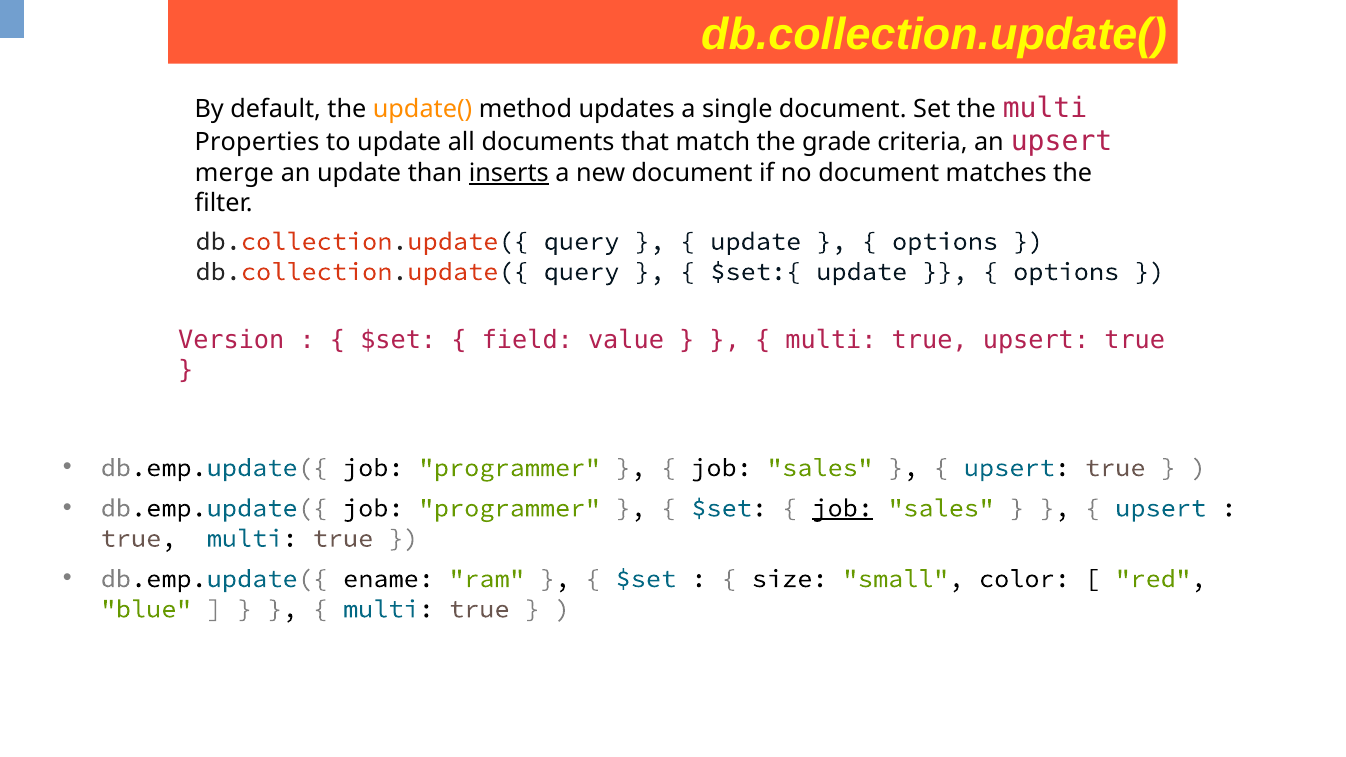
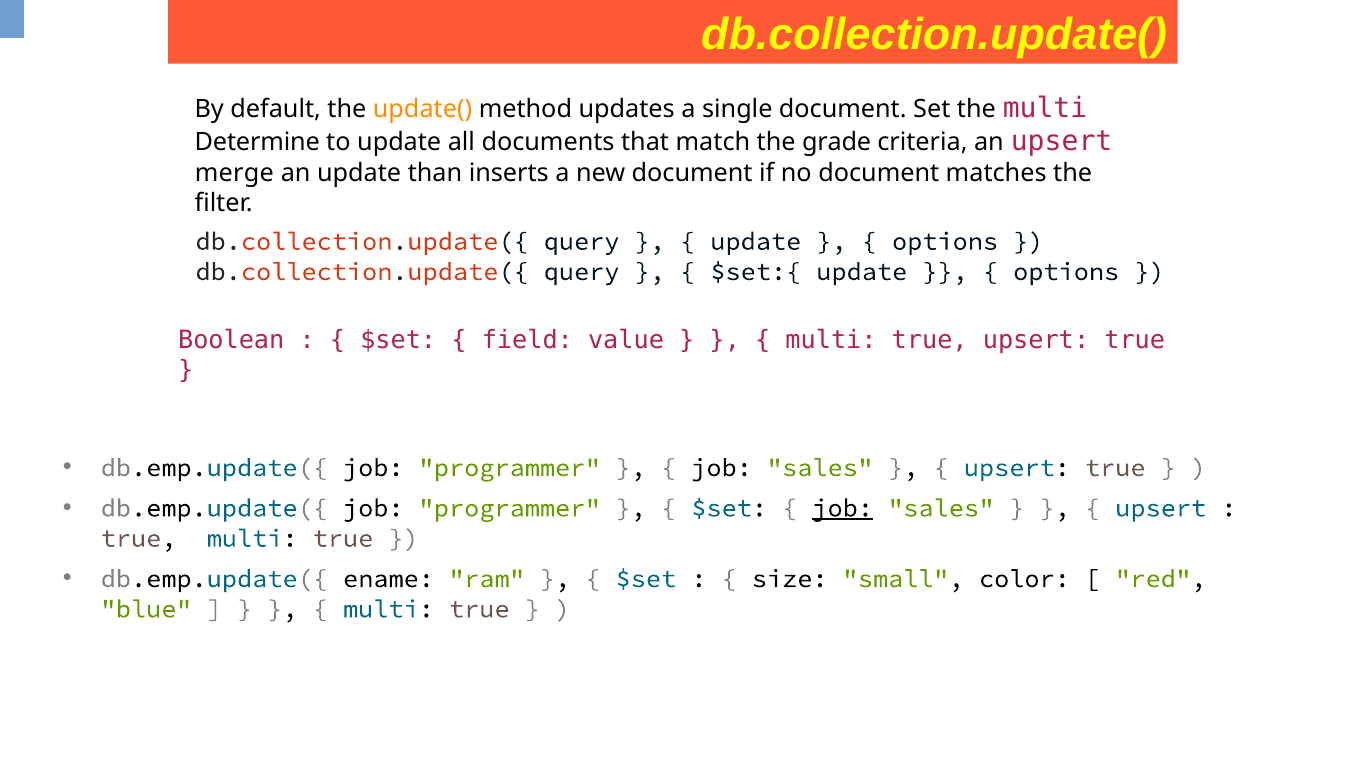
Properties: Properties -> Determine
inserts underline: present -> none
Version: Version -> Boolean
